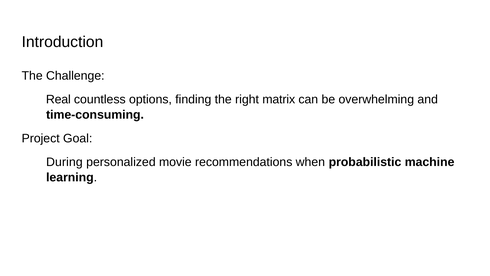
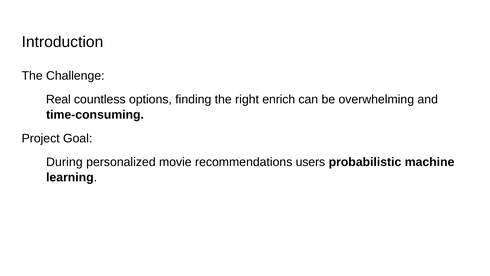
matrix: matrix -> enrich
when: when -> users
